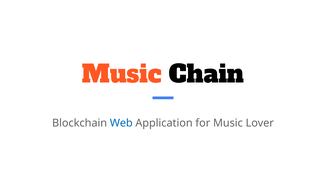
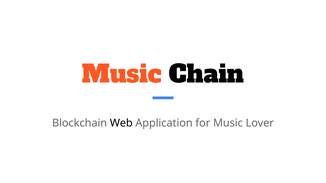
Web colour: blue -> black
